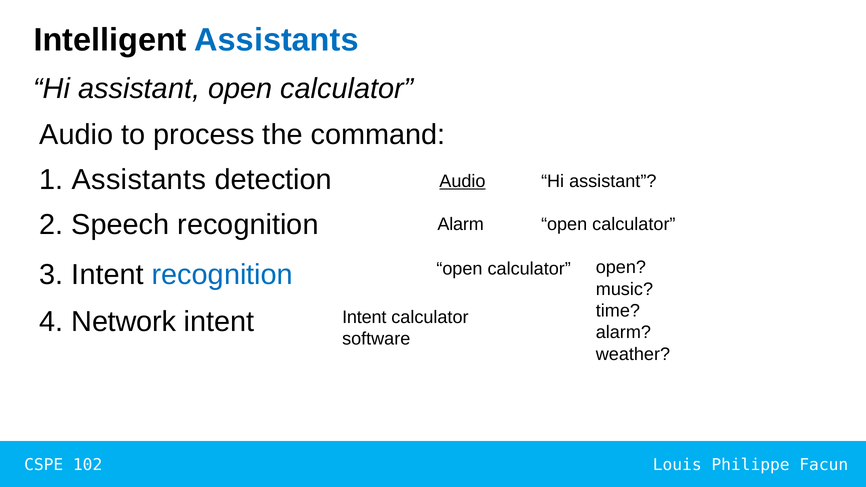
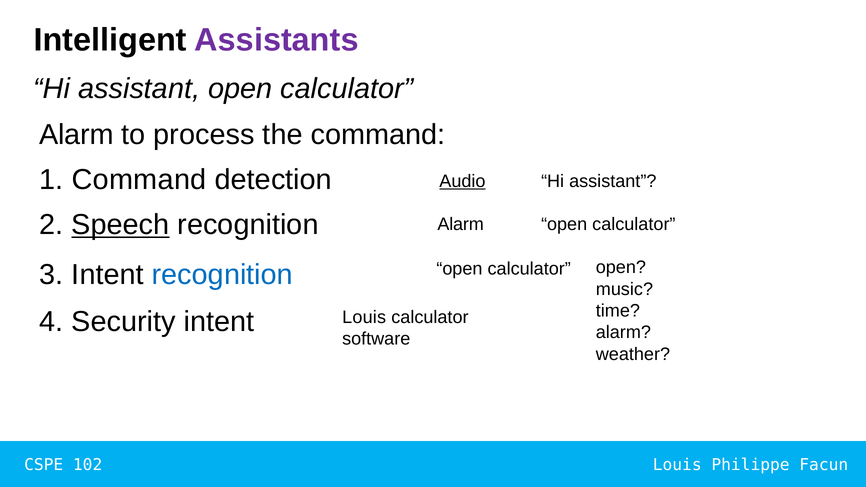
Assistants at (277, 40) colour: blue -> purple
Audio at (76, 135): Audio -> Alarm
1 Assistants: Assistants -> Command
Speech underline: none -> present
Network: Network -> Security
Intent at (364, 317): Intent -> Louis
